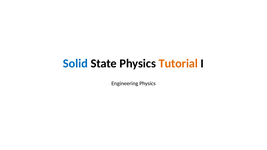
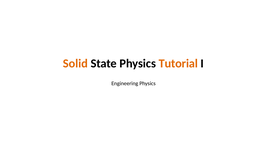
Solid colour: blue -> orange
